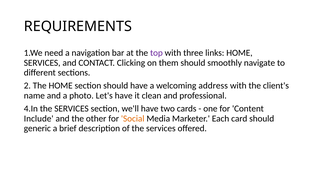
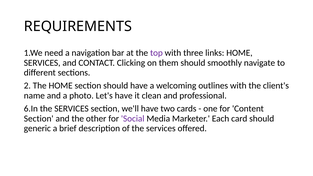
address: address -> outlines
4.In: 4.In -> 6.In
Include at (39, 119): Include -> Section
Social colour: orange -> purple
